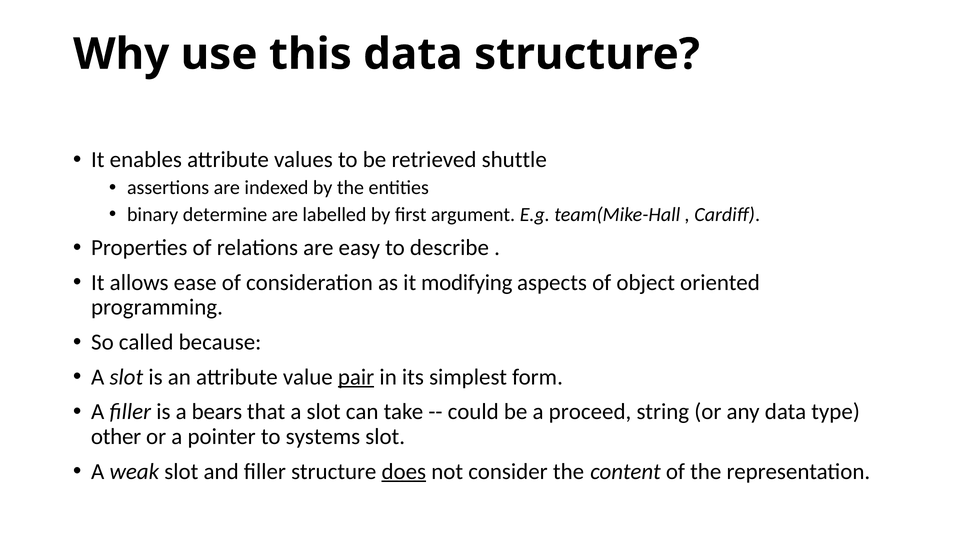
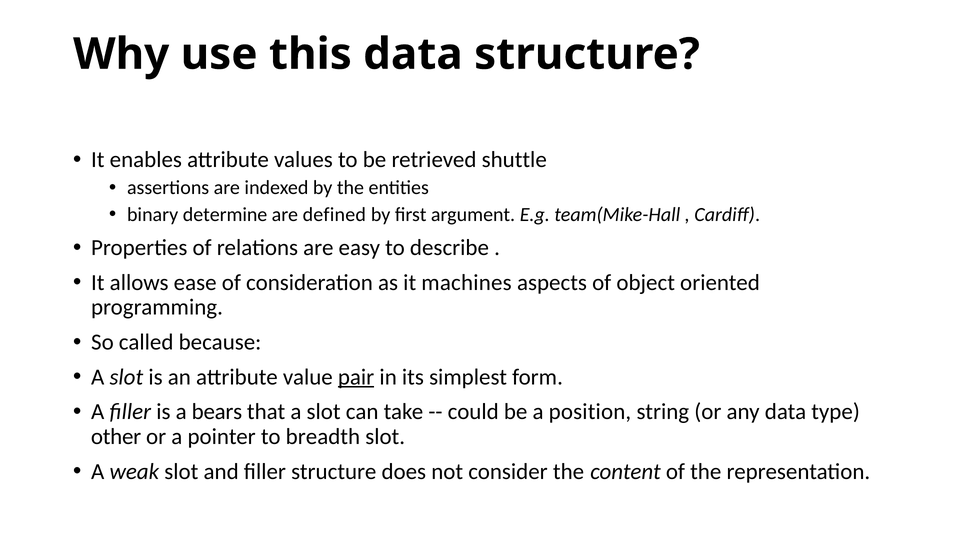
labelled: labelled -> defined
modifying: modifying -> machines
proceed: proceed -> position
systems: systems -> breadth
does underline: present -> none
